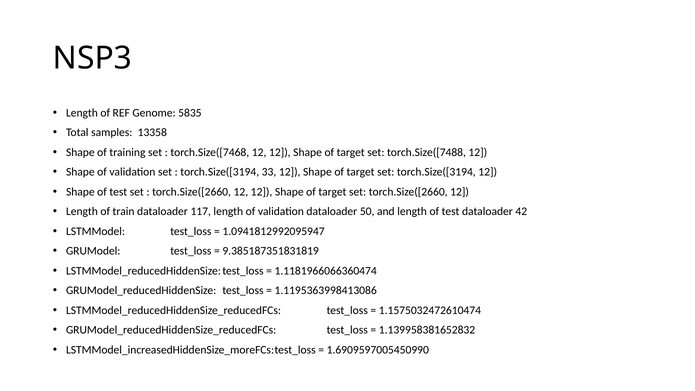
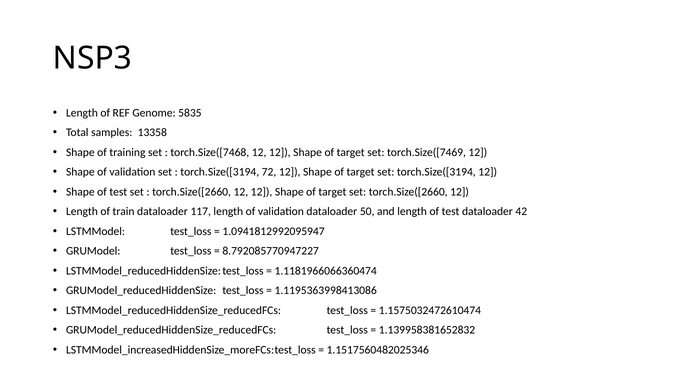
torch.Size([7488: torch.Size([7488 -> torch.Size([7469
33: 33 -> 72
9.385187351831819: 9.385187351831819 -> 8.792085770947227
1.6909597005450990: 1.6909597005450990 -> 1.1517560482025346
